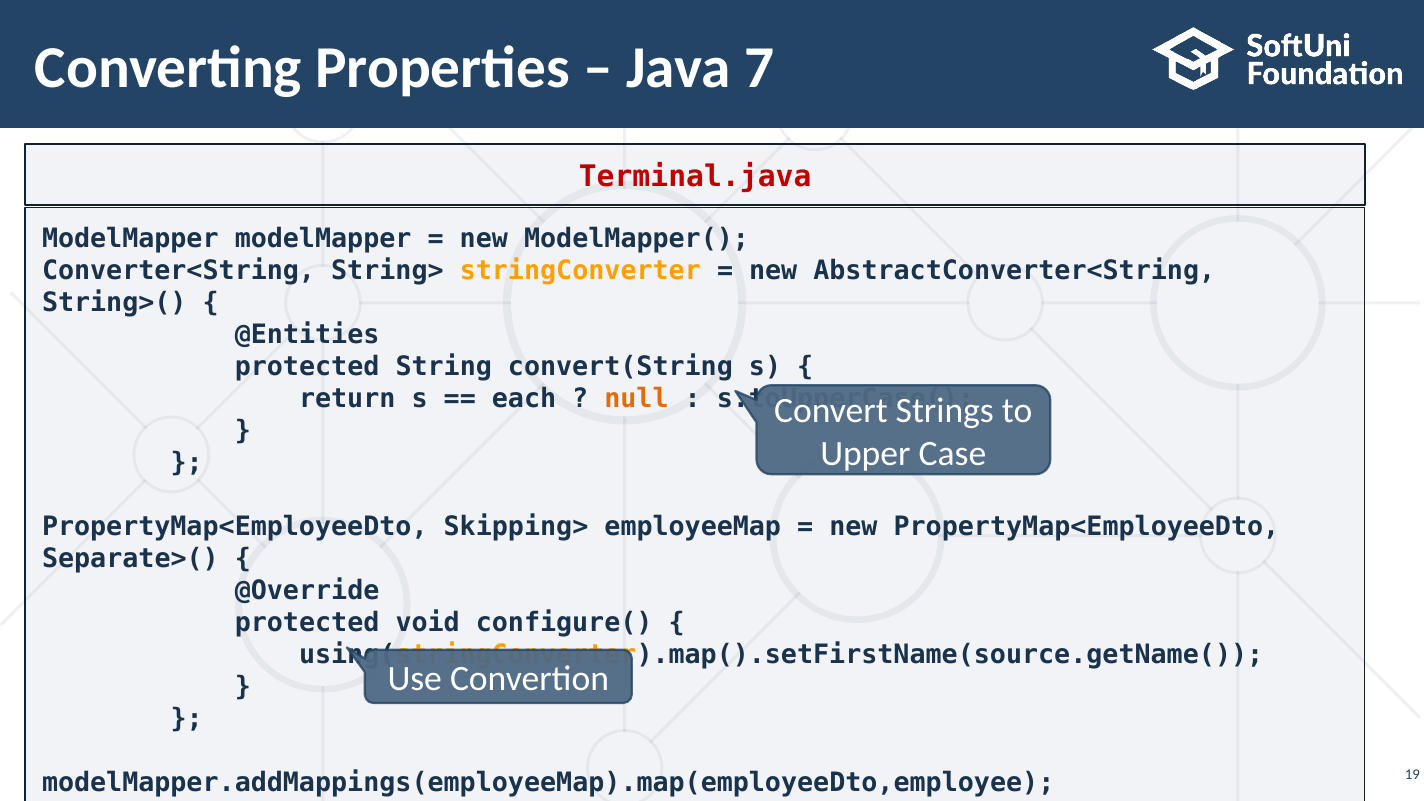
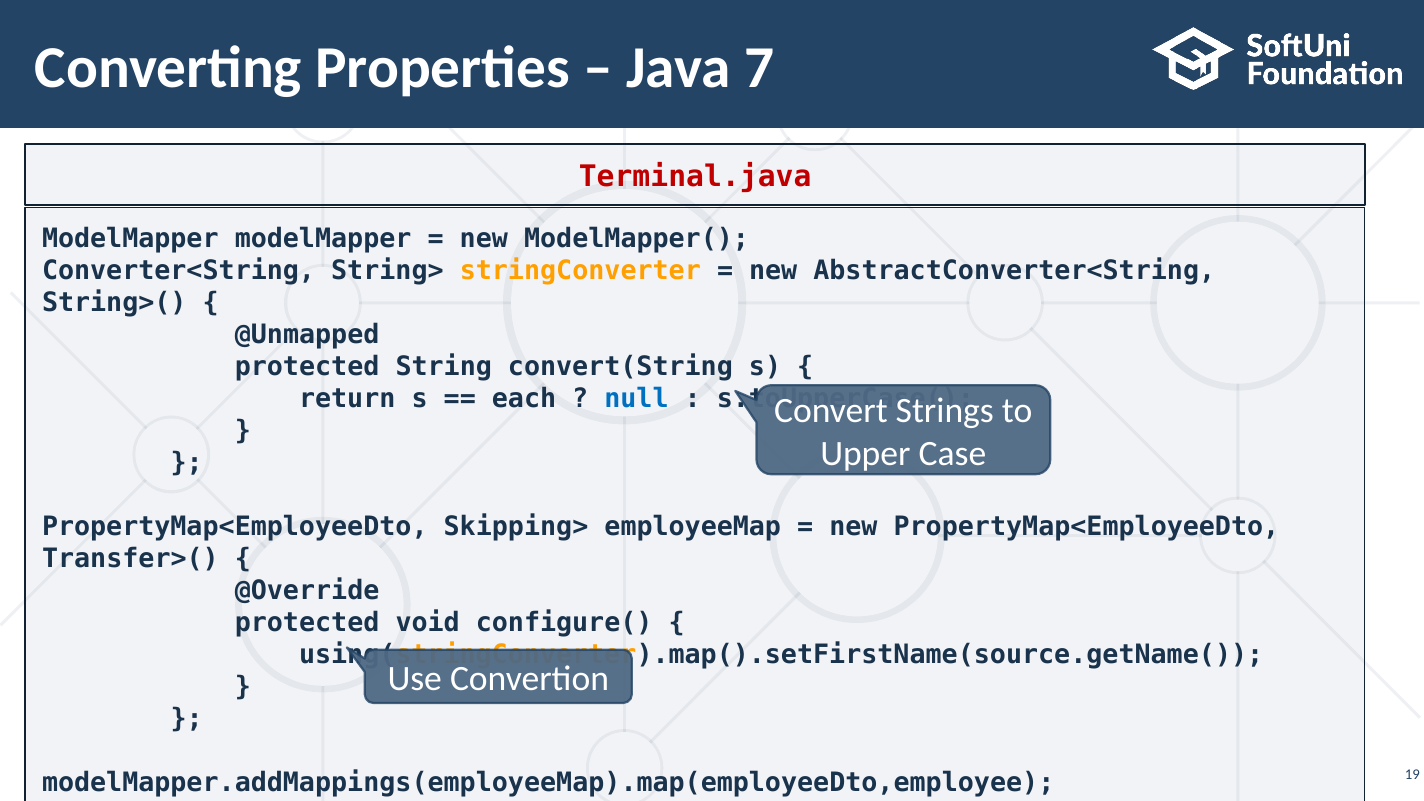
@Entities: @Entities -> @Unmapped
null colour: orange -> blue
Separate>(: Separate>( -> Transfer>(
